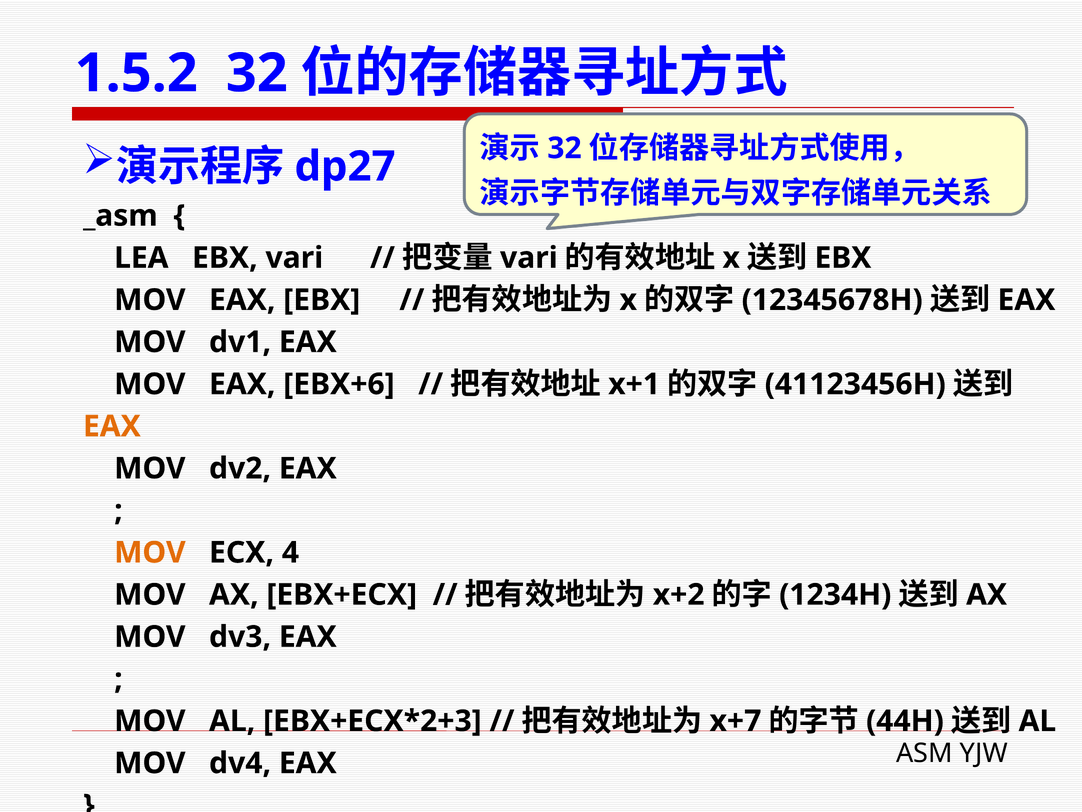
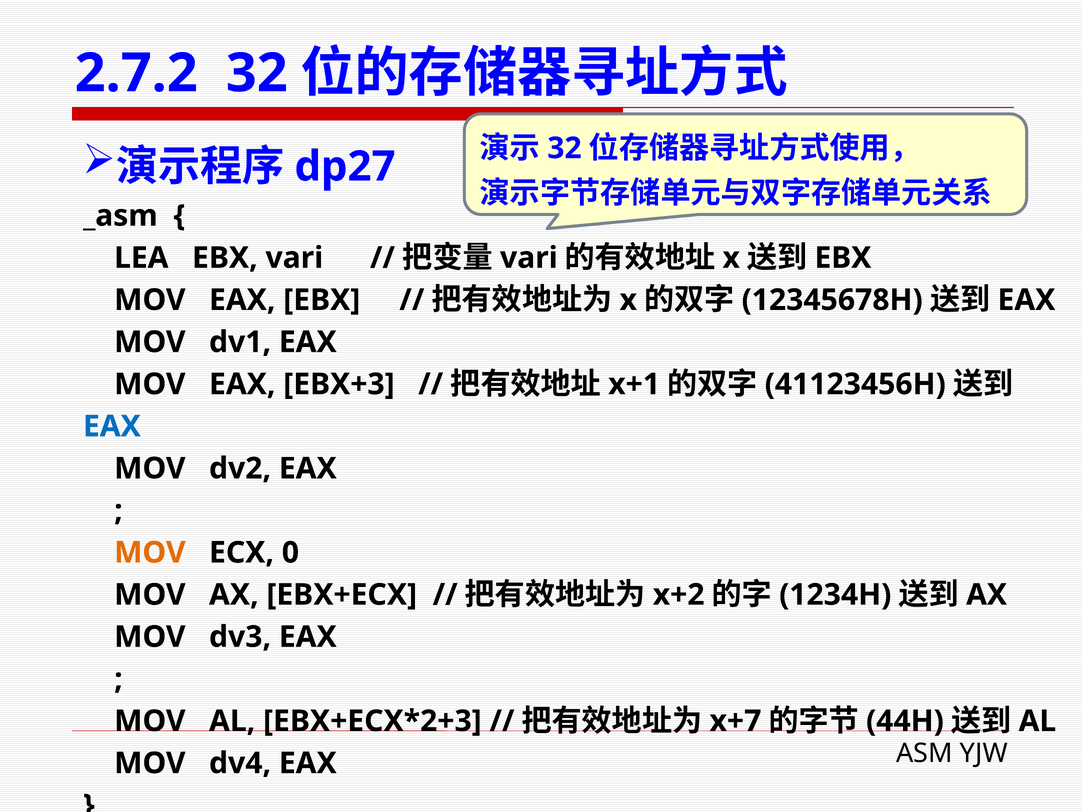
1.5.2: 1.5.2 -> 2.7.2
EBX+6: EBX+6 -> EBX+3
EAX at (112, 426) colour: orange -> blue
4: 4 -> 0
